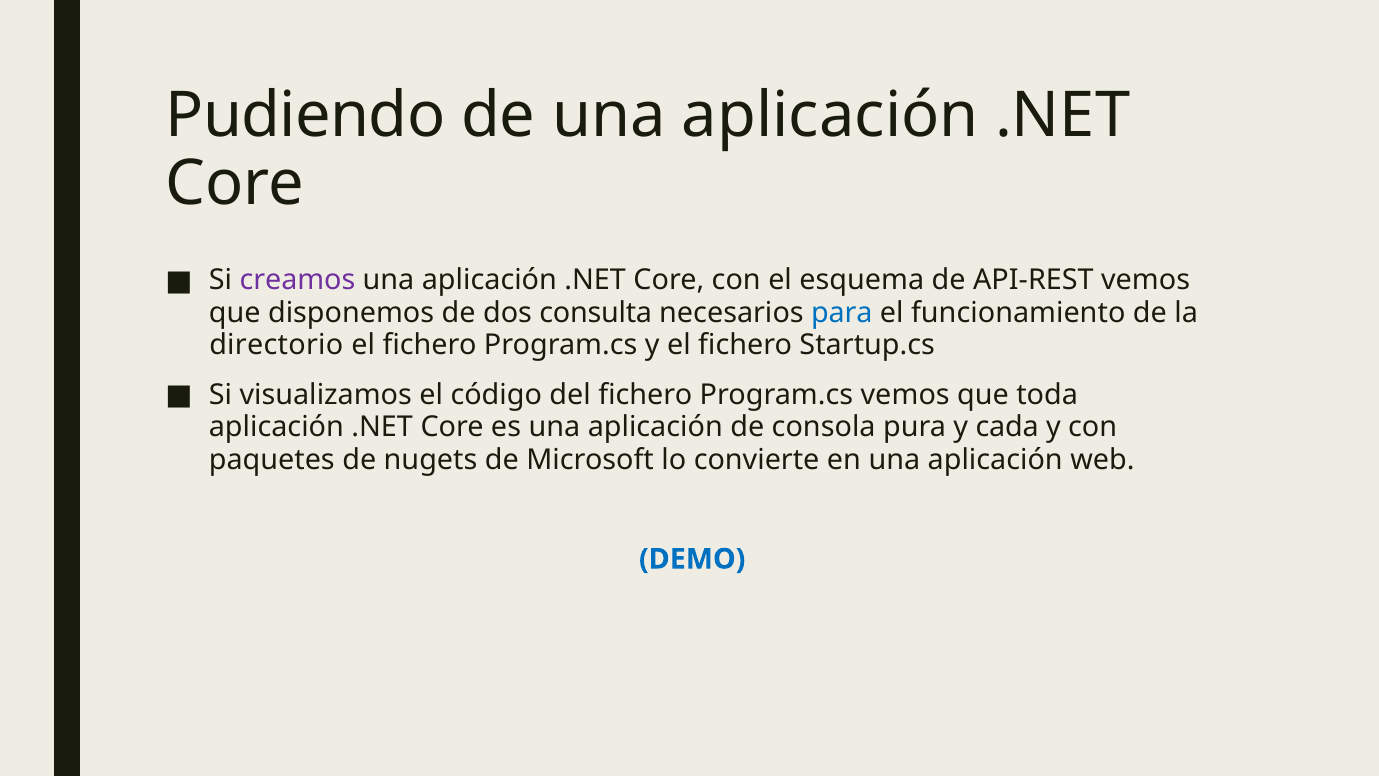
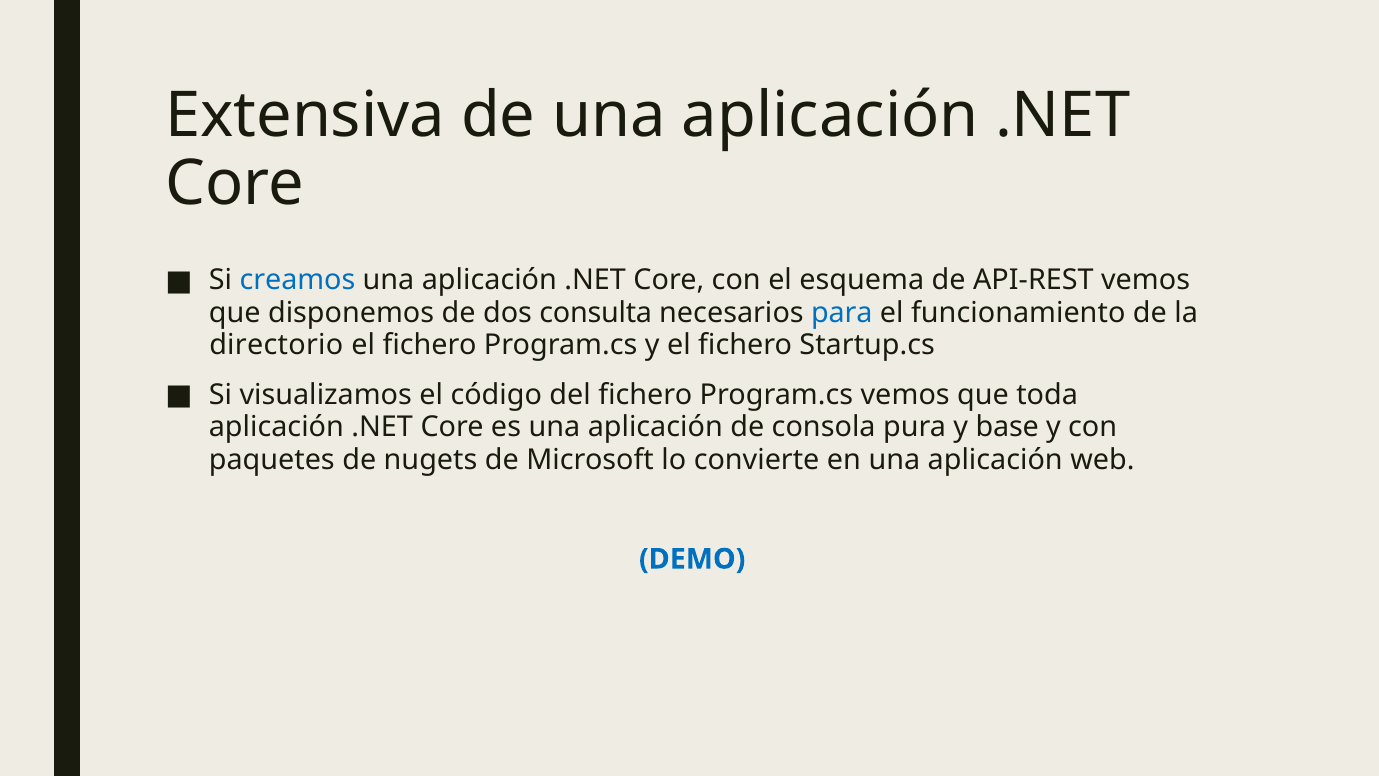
Pudiendo: Pudiendo -> Extensiva
creamos colour: purple -> blue
cada: cada -> base
